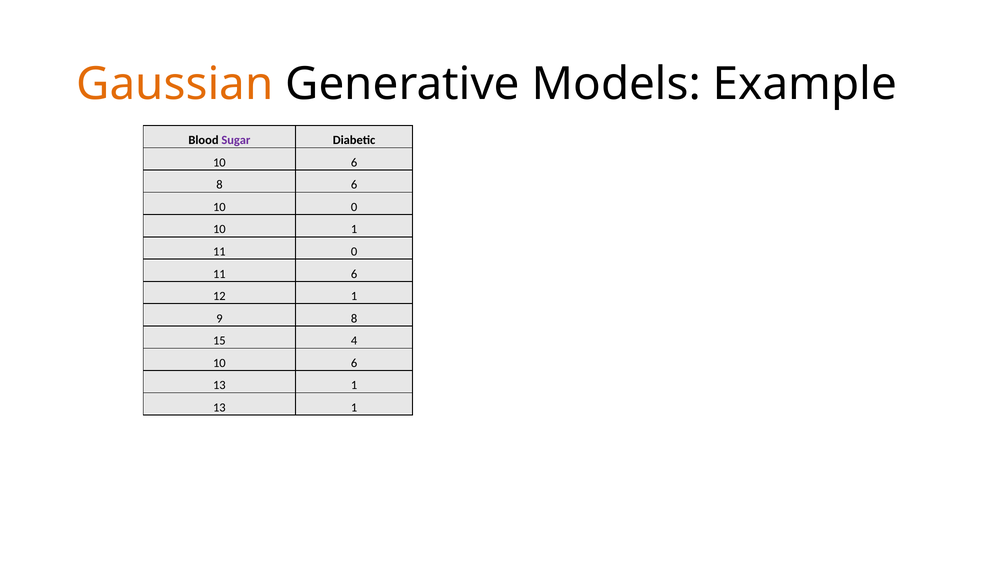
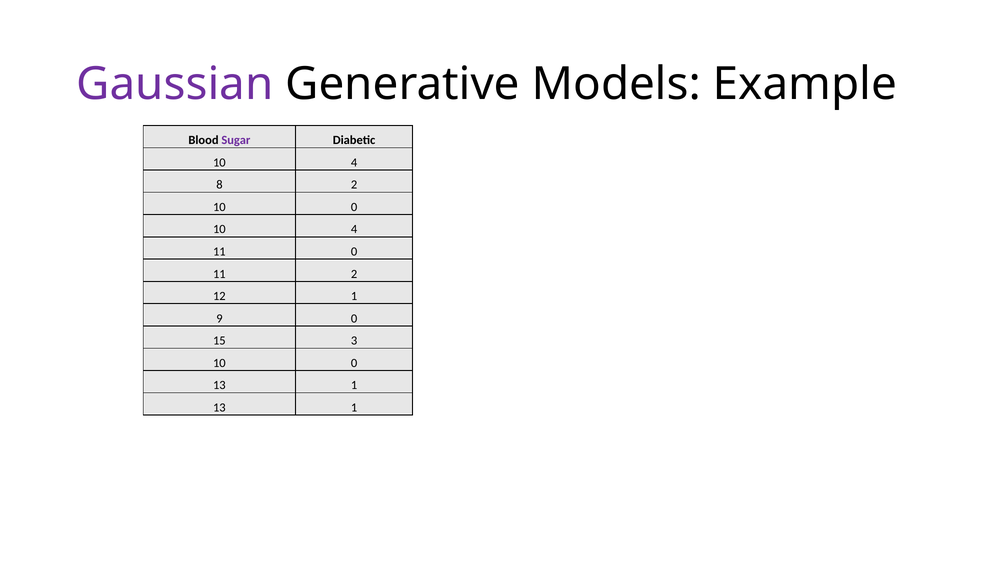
Gaussian colour: orange -> purple
6 at (354, 163): 6 -> 4
8 6: 6 -> 2
1 at (354, 230): 1 -> 4
11 6: 6 -> 2
9 8: 8 -> 0
4: 4 -> 3
6 at (354, 363): 6 -> 0
